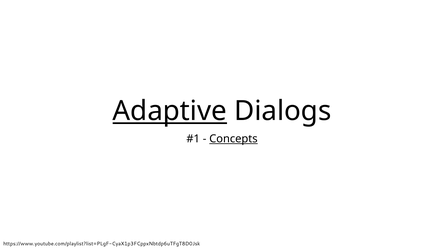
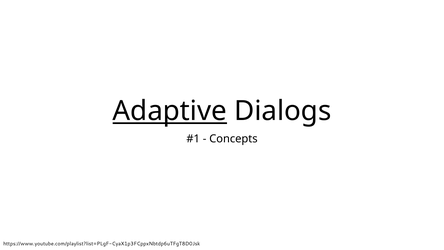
Concepts underline: present -> none
